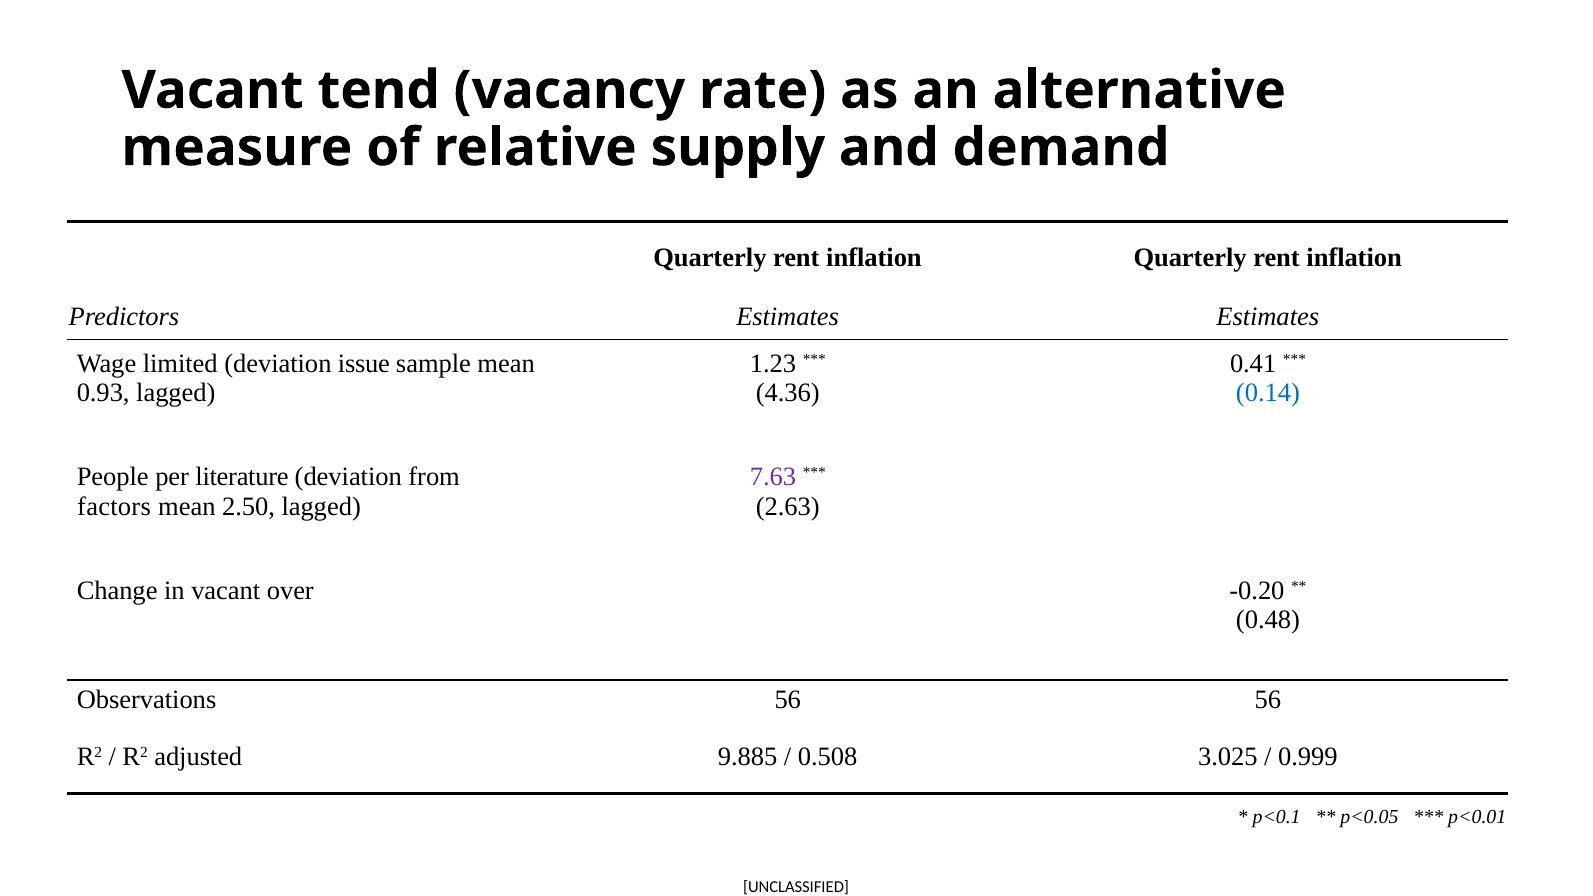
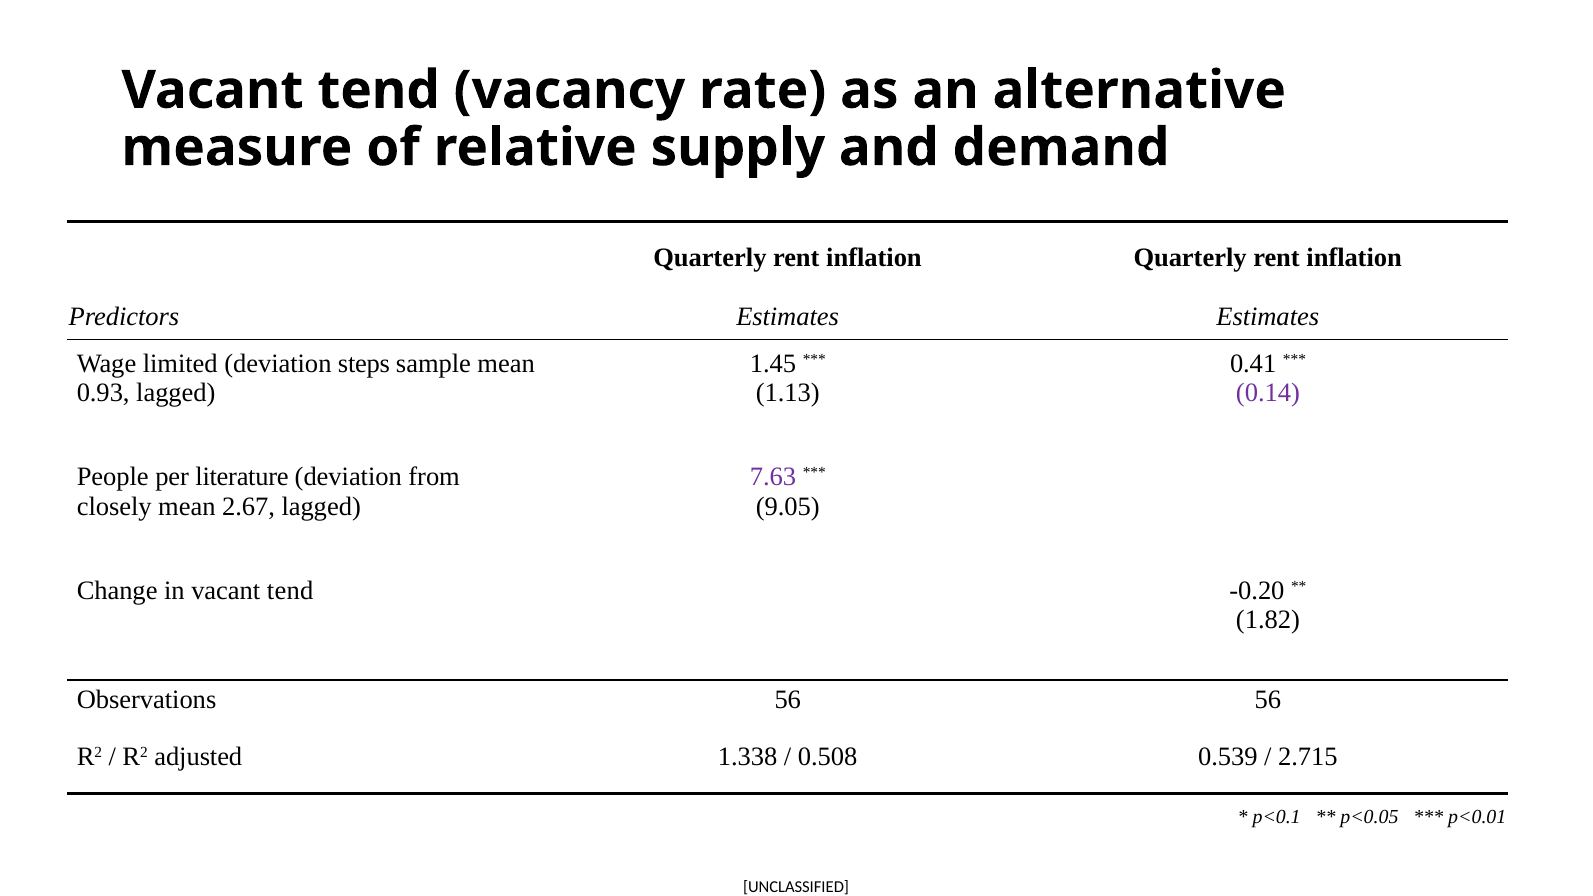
issue: issue -> steps
1.23: 1.23 -> 1.45
4.36: 4.36 -> 1.13
0.14 colour: blue -> purple
factors: factors -> closely
2.50: 2.50 -> 2.67
2.63: 2.63 -> 9.05
in vacant over: over -> tend
0.48: 0.48 -> 1.82
9.885: 9.885 -> 1.338
3.025: 3.025 -> 0.539
0.999: 0.999 -> 2.715
